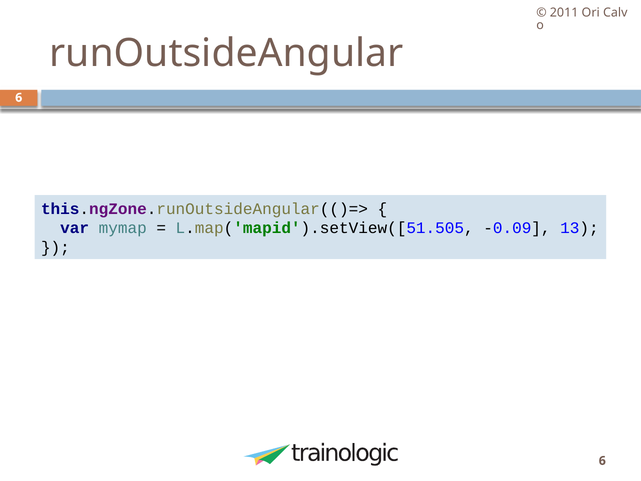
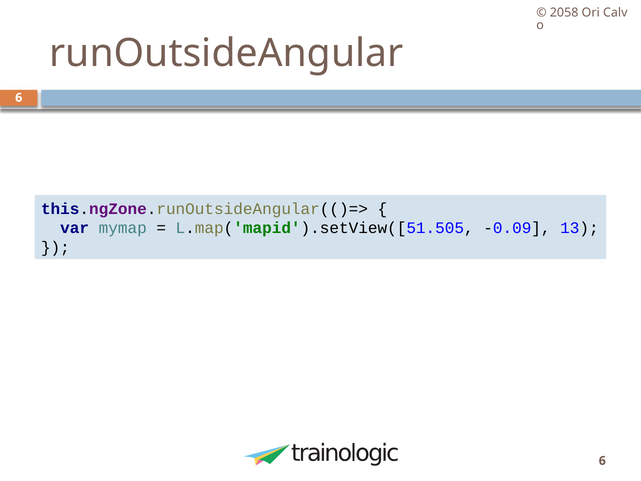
2011: 2011 -> 2058
